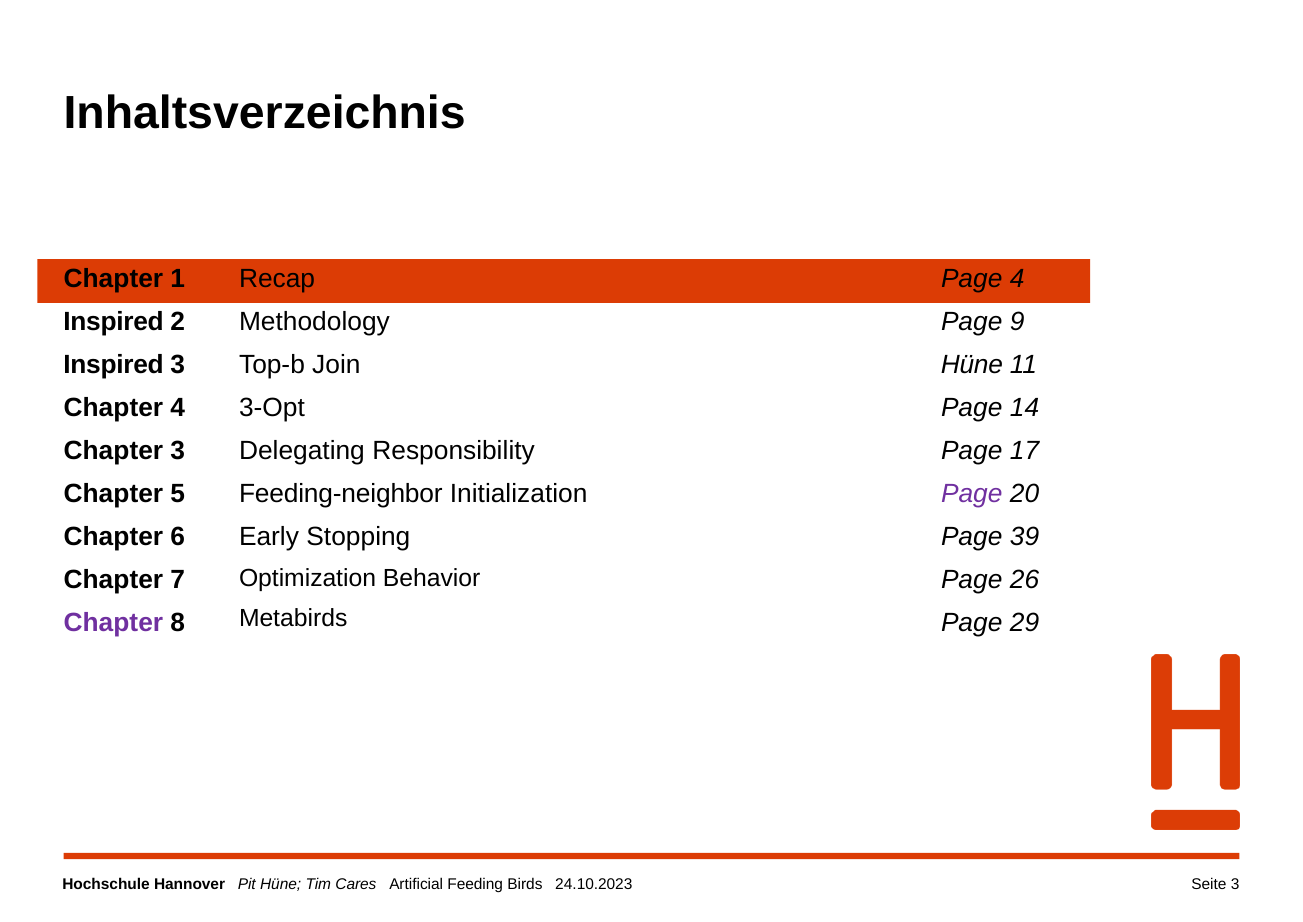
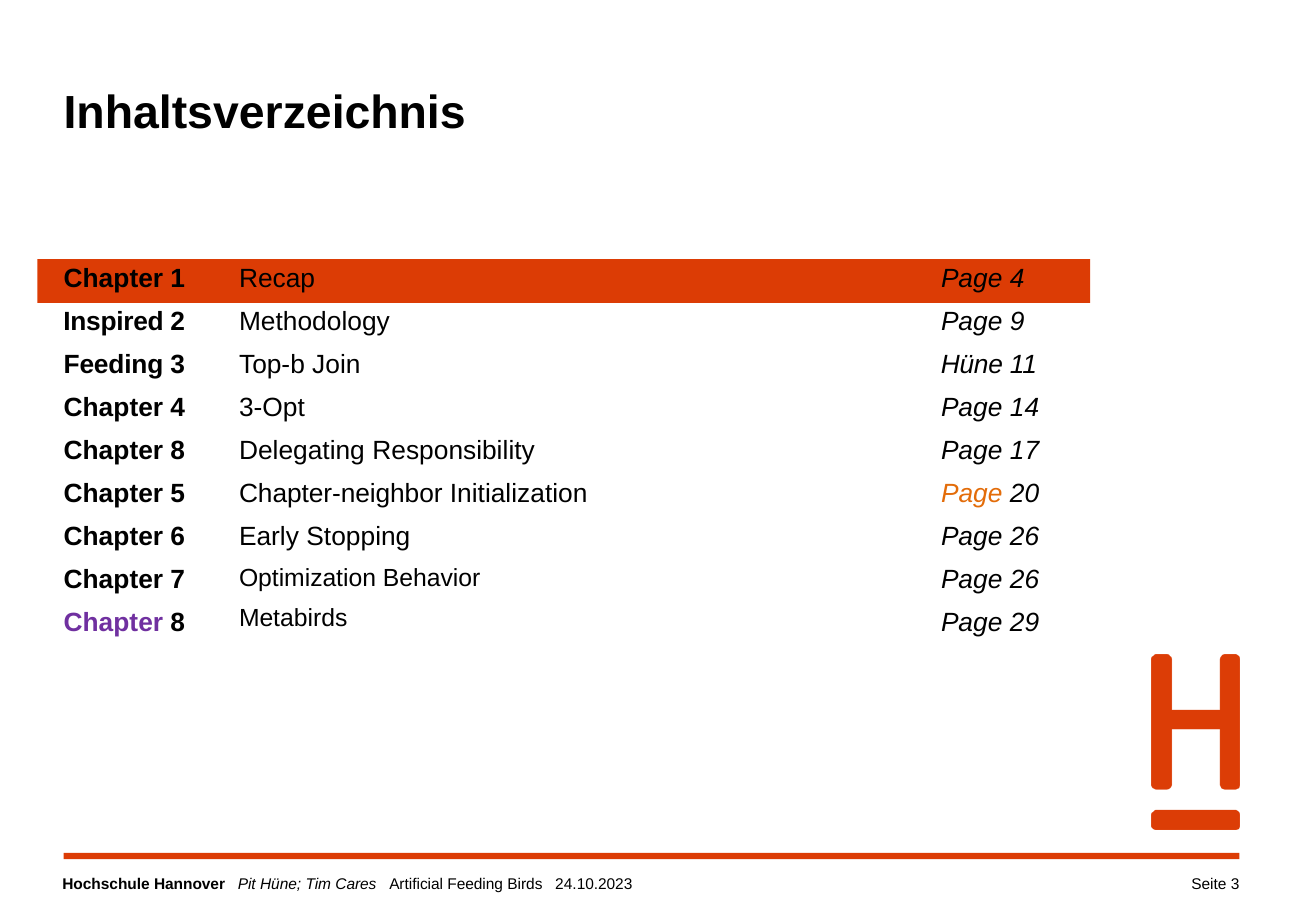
Inspired at (114, 365): Inspired -> Feeding
3 at (178, 451): 3 -> 8
Feeding-neighbor: Feeding-neighbor -> Chapter-neighbor
Page at (972, 494) colour: purple -> orange
39 at (1025, 537): 39 -> 26
